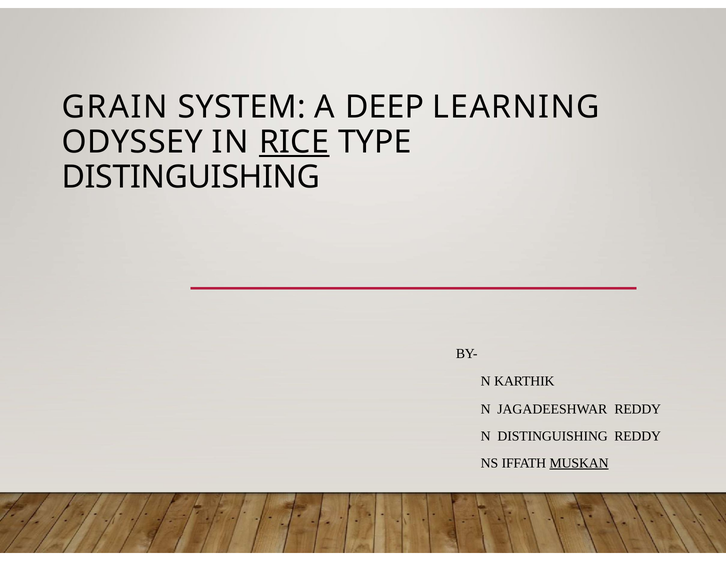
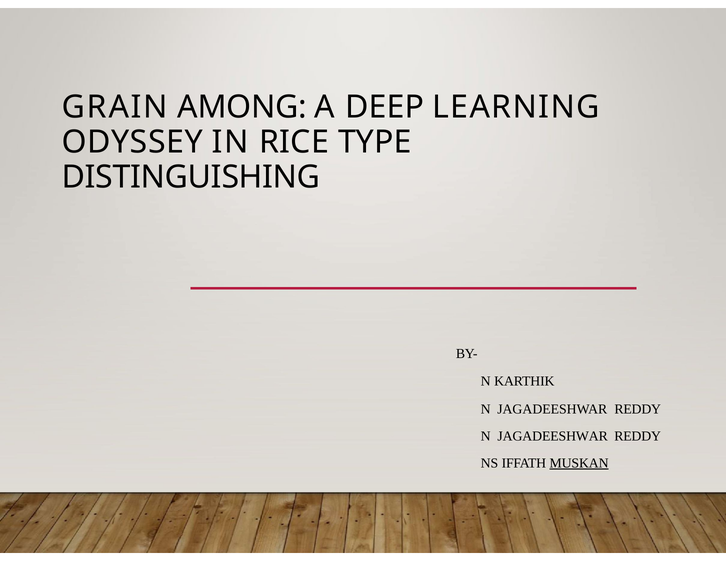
SYSTEM: SYSTEM -> AMONG
RICE underline: present -> none
DISTINGUISHING at (553, 436): DISTINGUISHING -> JAGADEESHWAR
